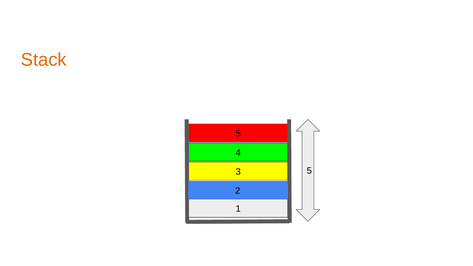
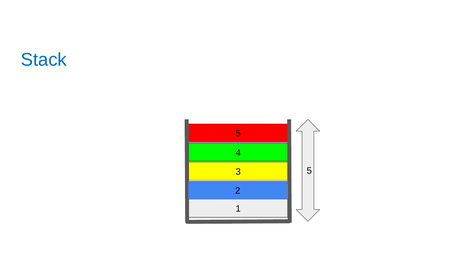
Stack colour: orange -> blue
